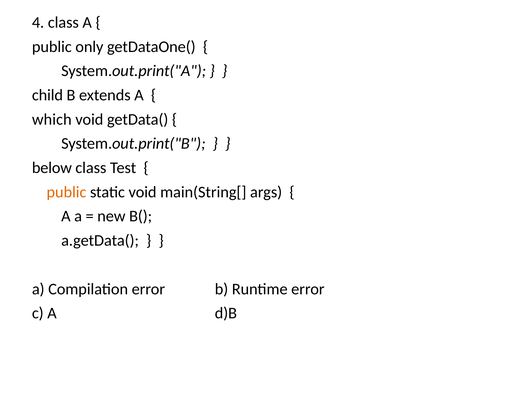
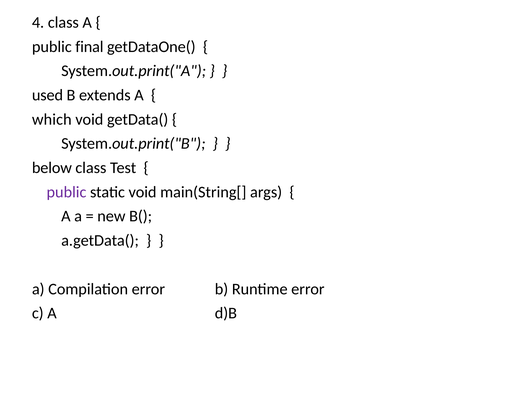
only: only -> final
child: child -> used
public at (66, 192) colour: orange -> purple
